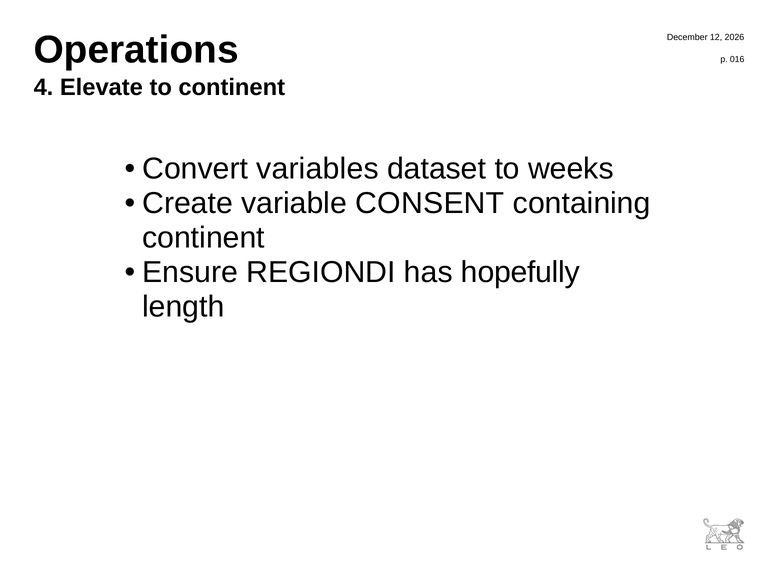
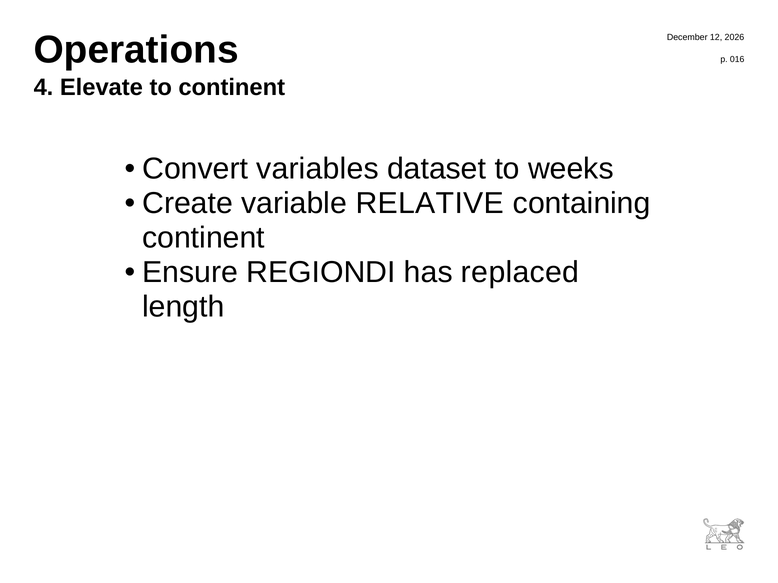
CONSENT: CONSENT -> RELATIVE
hopefully: hopefully -> replaced
